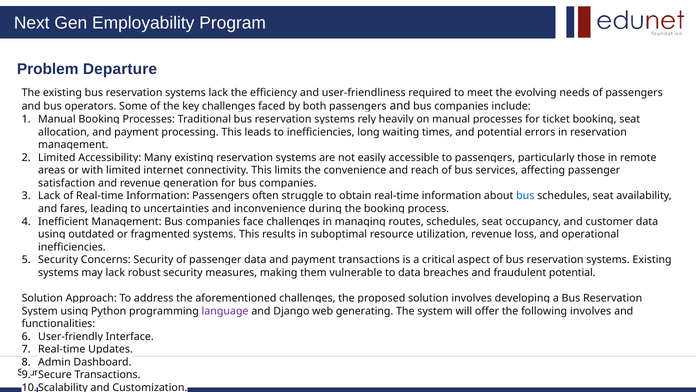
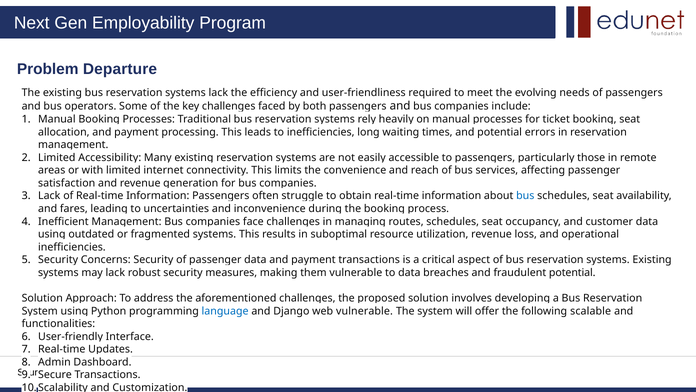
language colour: purple -> blue
web generating: generating -> vulnerable
following involves: involves -> scalable
